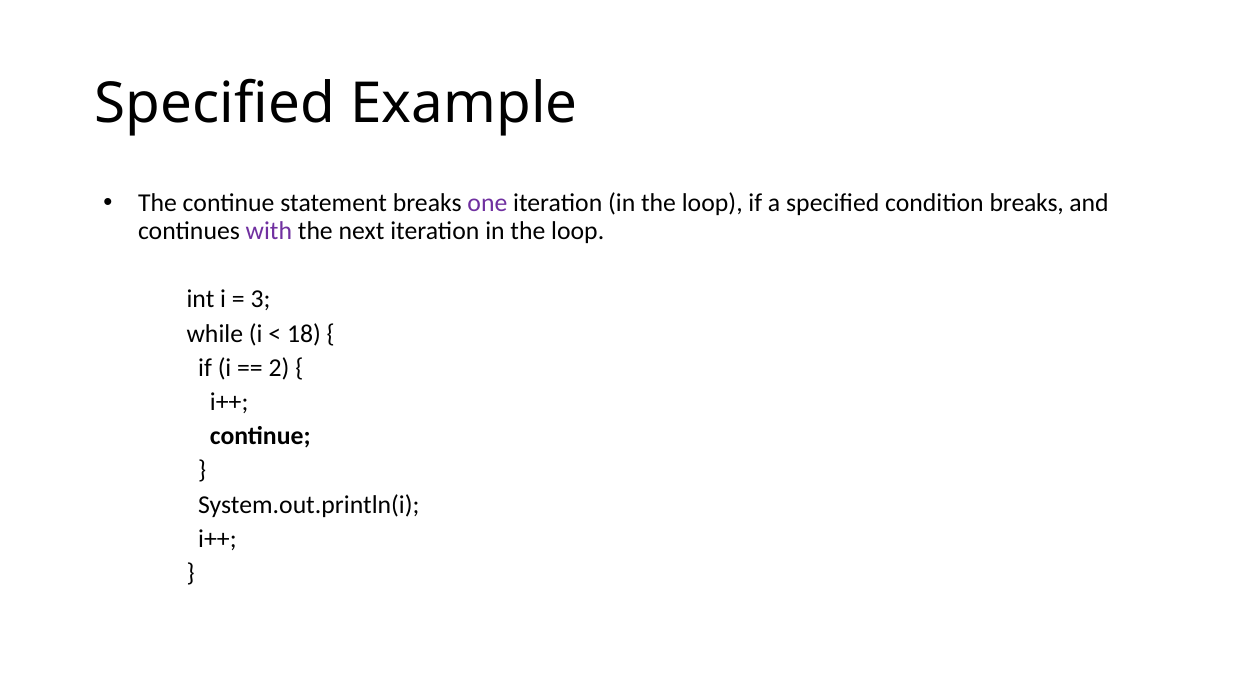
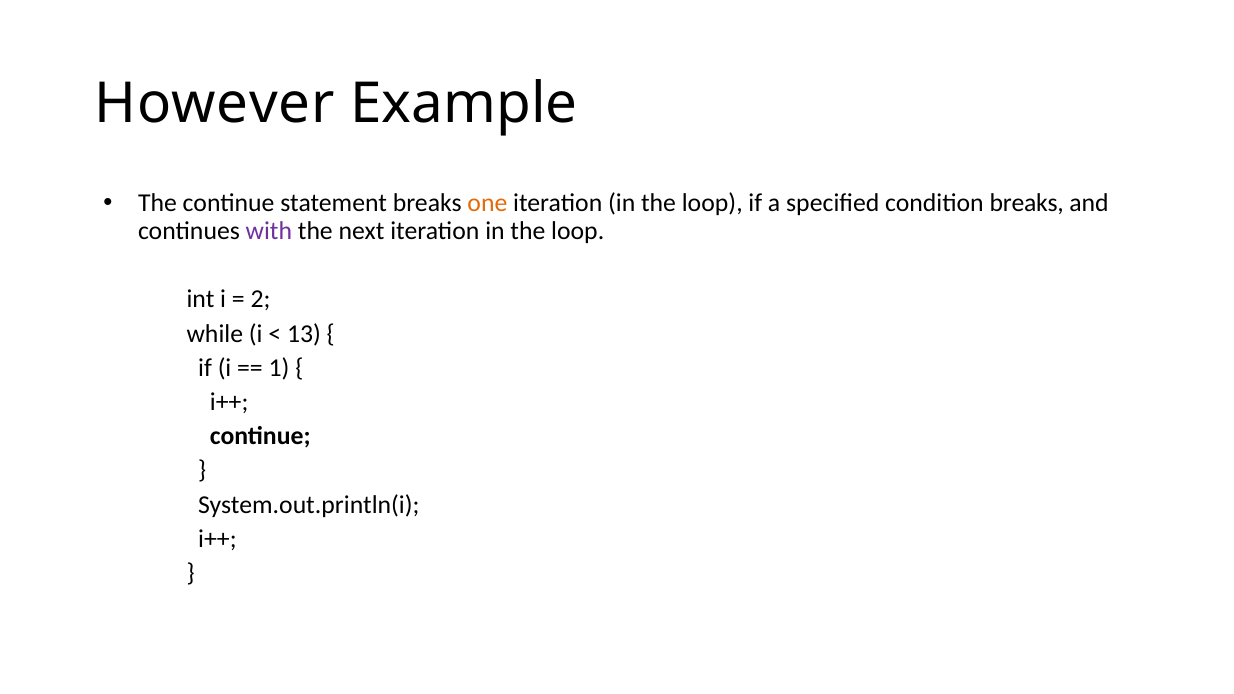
Specified at (215, 104): Specified -> However
one colour: purple -> orange
3: 3 -> 2
18: 18 -> 13
2: 2 -> 1
